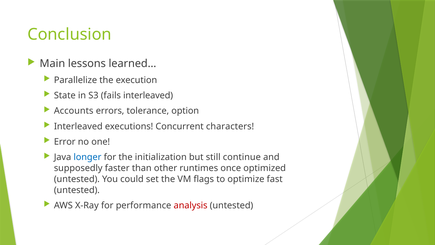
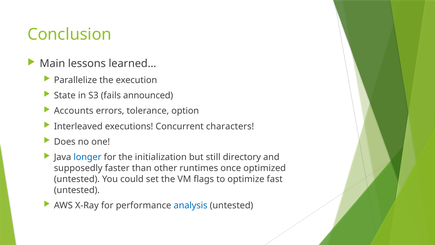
fails interleaved: interleaved -> announced
Error: Error -> Does
continue: continue -> directory
analysis colour: red -> blue
